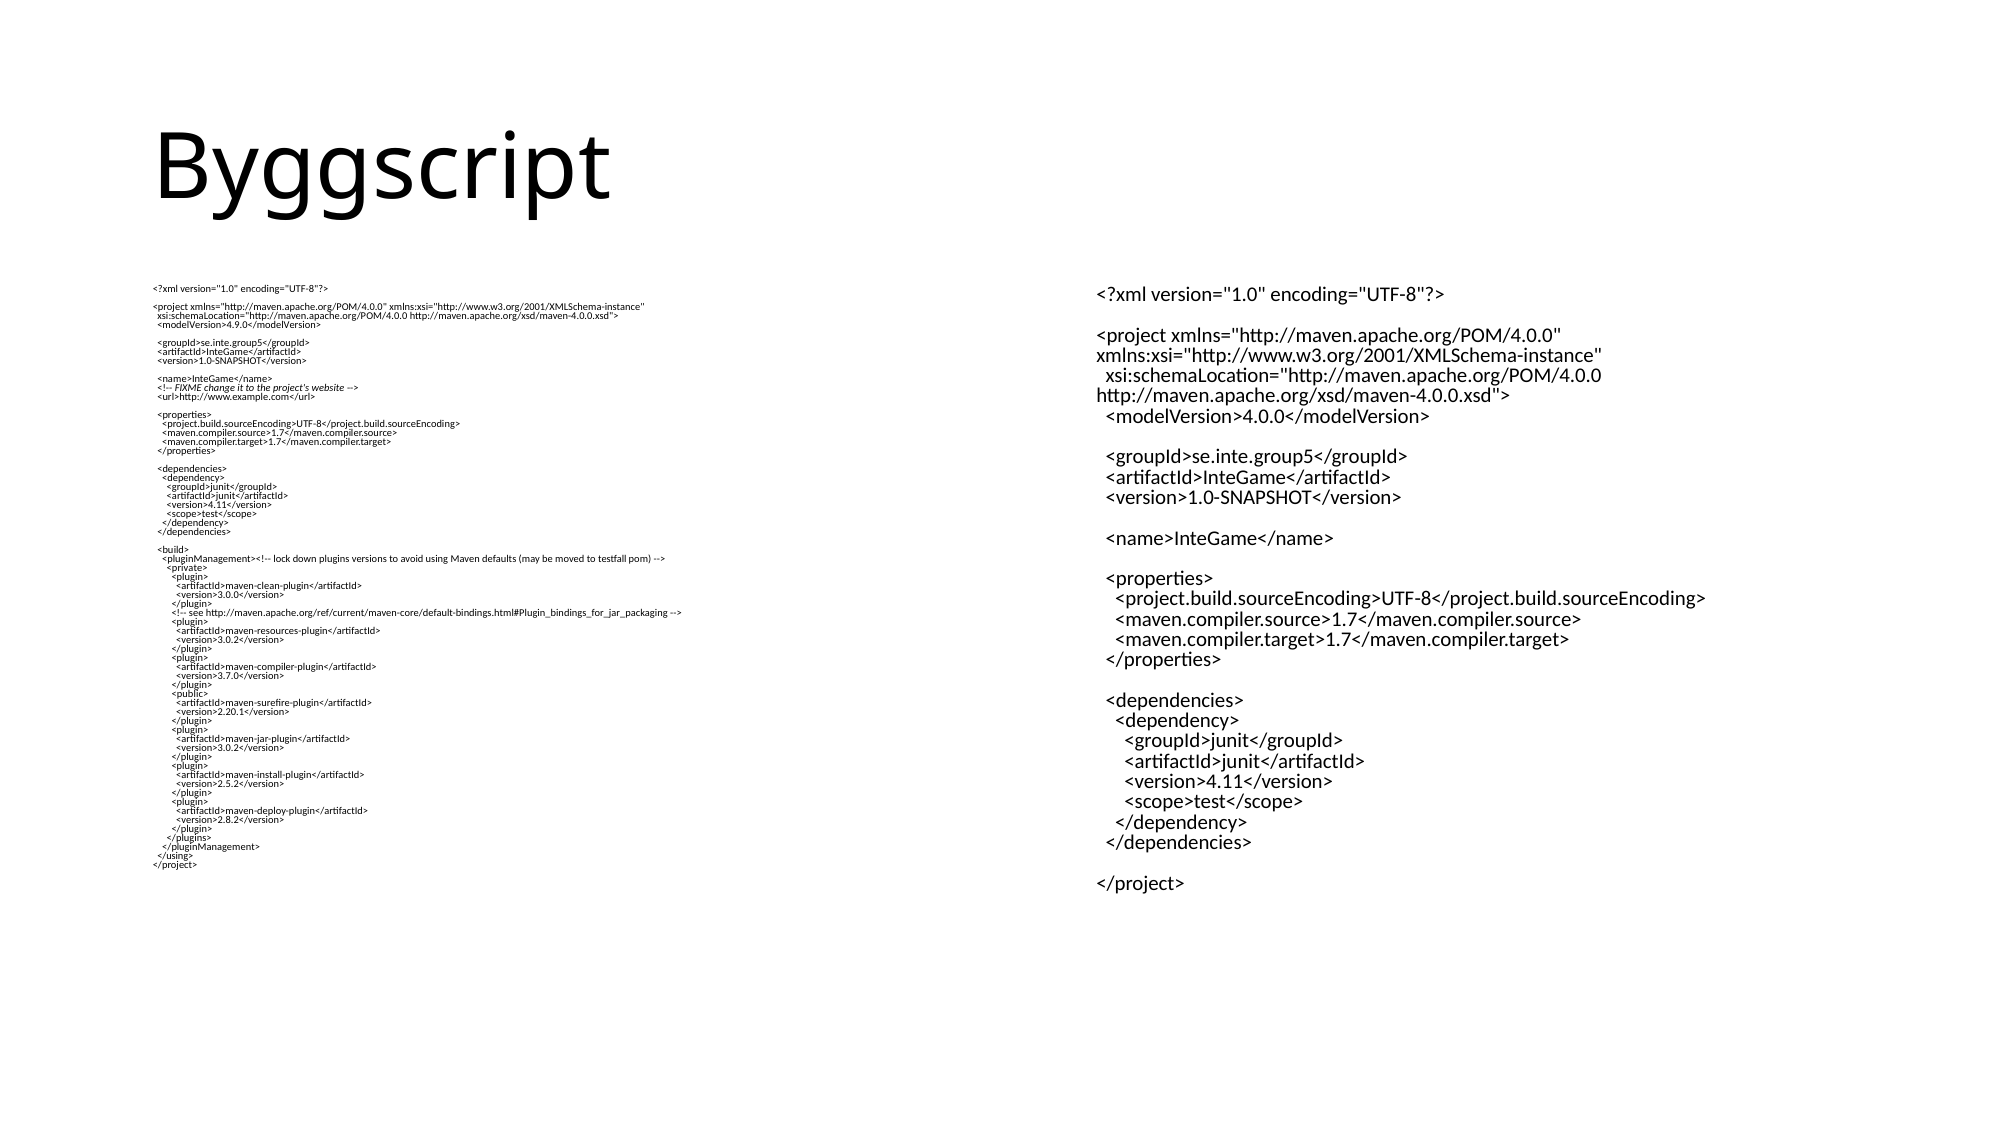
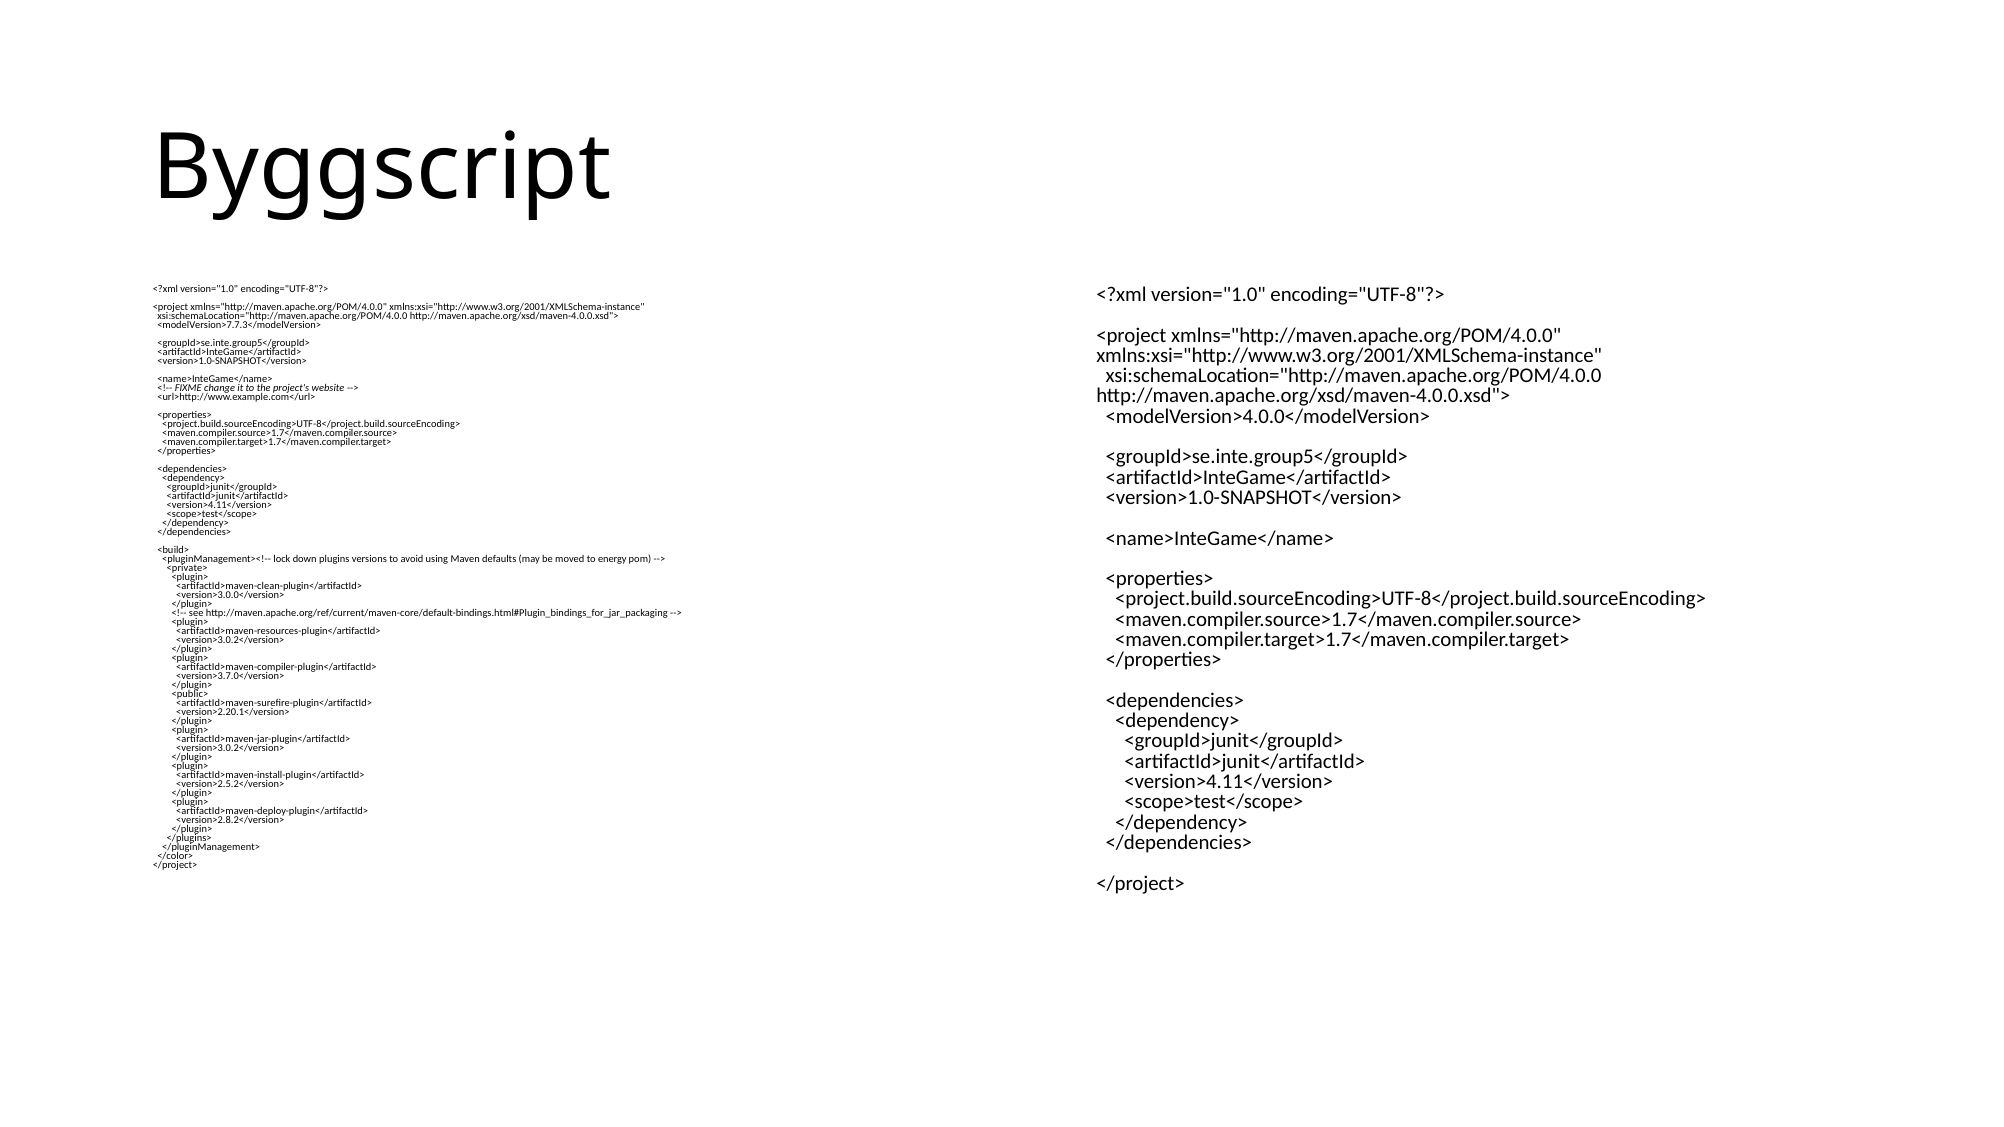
<modelVersion>4.9.0</modelVersion>: <modelVersion>4.9.0</modelVersion> -> <modelVersion>7.7.3</modelVersion>
testfall: testfall -> energy
</using>: </using> -> </color>
